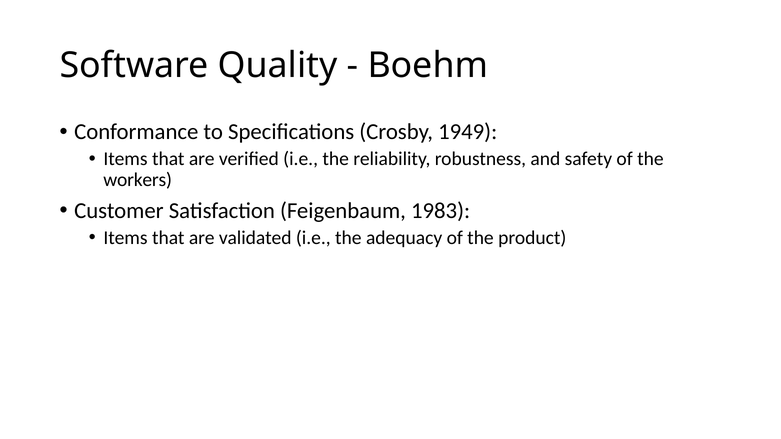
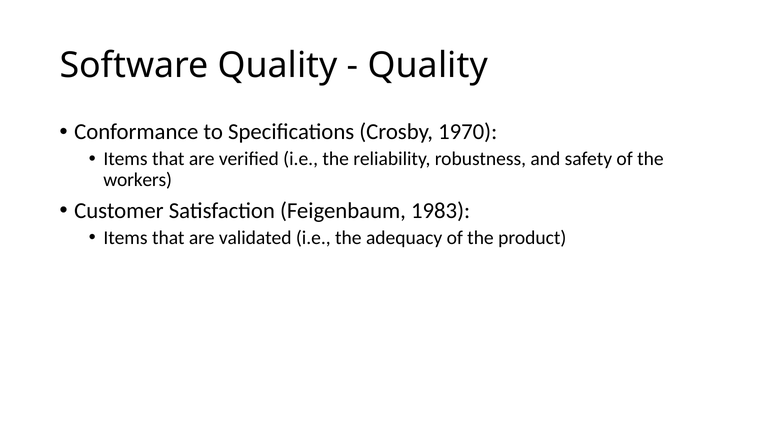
Boehm at (428, 66): Boehm -> Quality
1949: 1949 -> 1970
